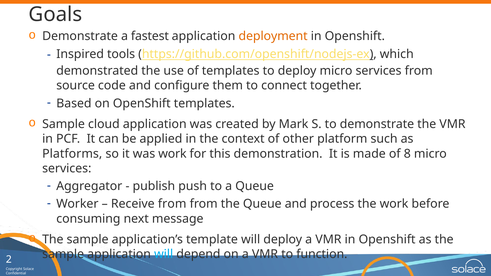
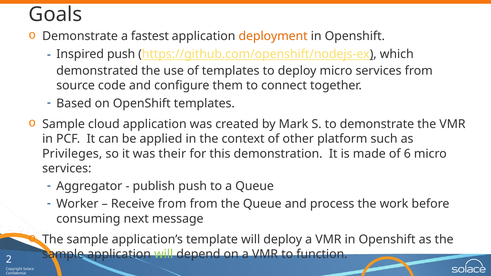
Inspired tools: tools -> push
Platforms: Platforms -> Privileges
was work: work -> their
8: 8 -> 6
will at (164, 254) colour: light blue -> light green
